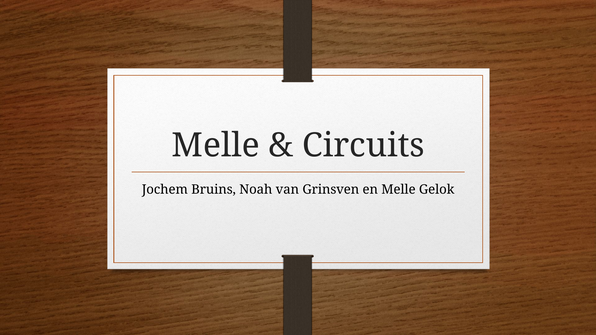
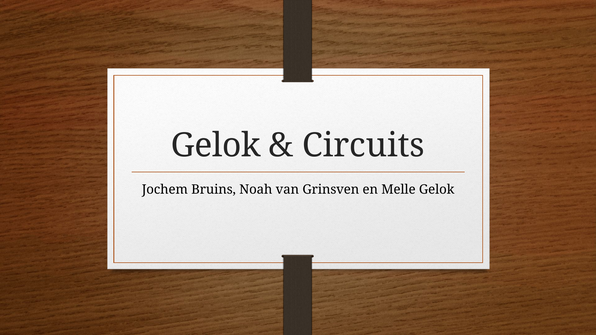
Melle at (216, 146): Melle -> Gelok
